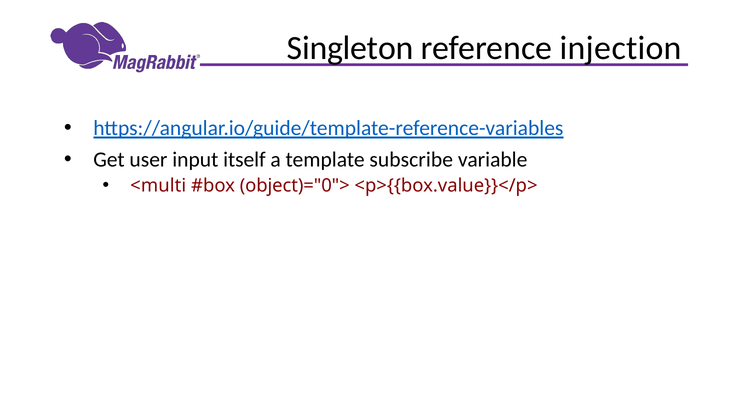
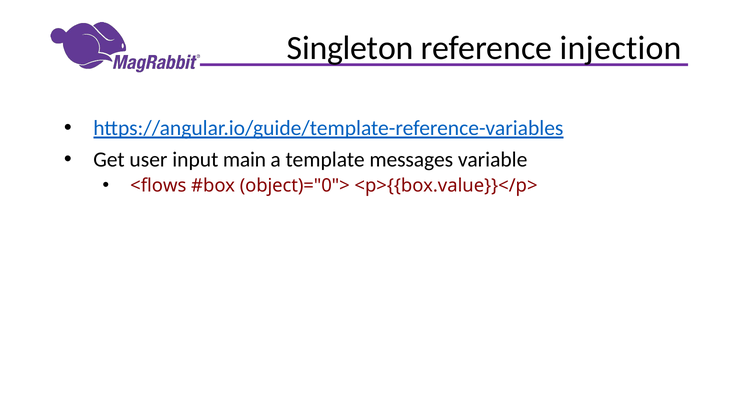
itself: itself -> main
subscribe: subscribe -> messages
<multi: <multi -> <flows
